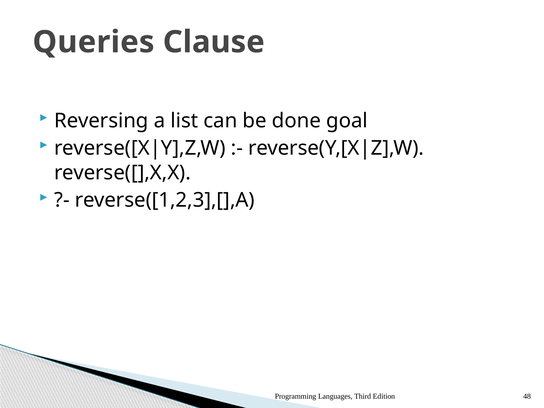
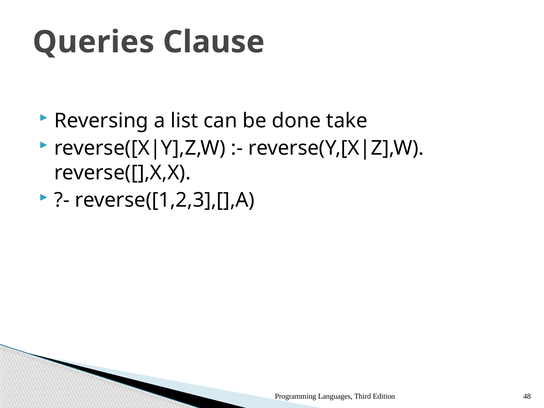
goal: goal -> take
